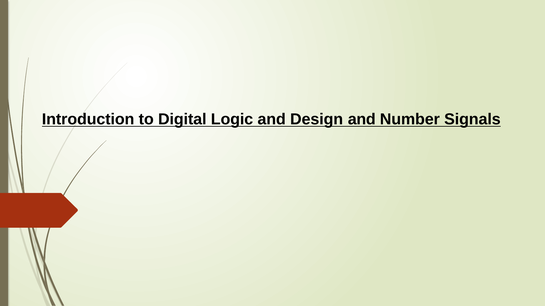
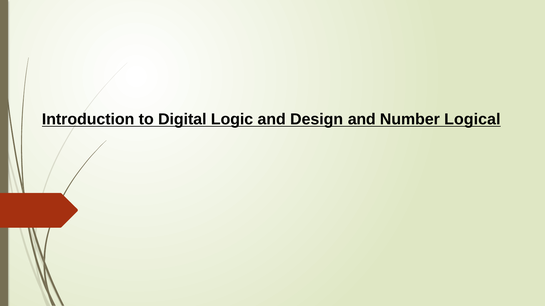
Signals: Signals -> Logical
